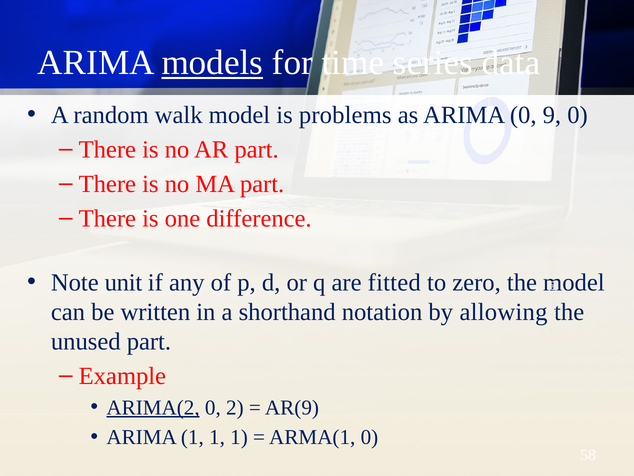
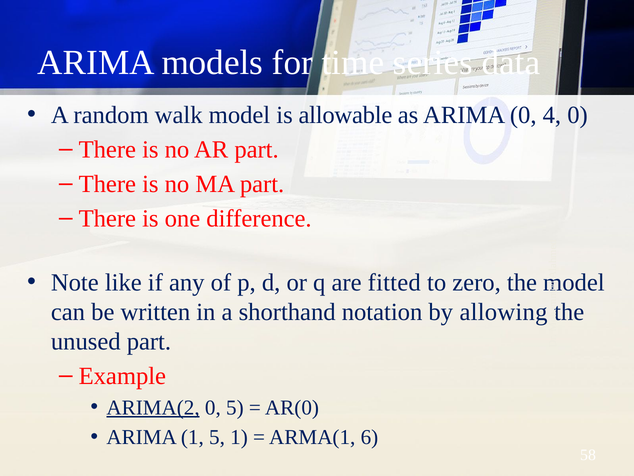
models underline: present -> none
problems: problems -> allowable
9: 9 -> 4
unit: unit -> like
0 2: 2 -> 5
AR(9: AR(9 -> AR(0
ARIMA 1 1: 1 -> 5
ARMA(1 0: 0 -> 6
